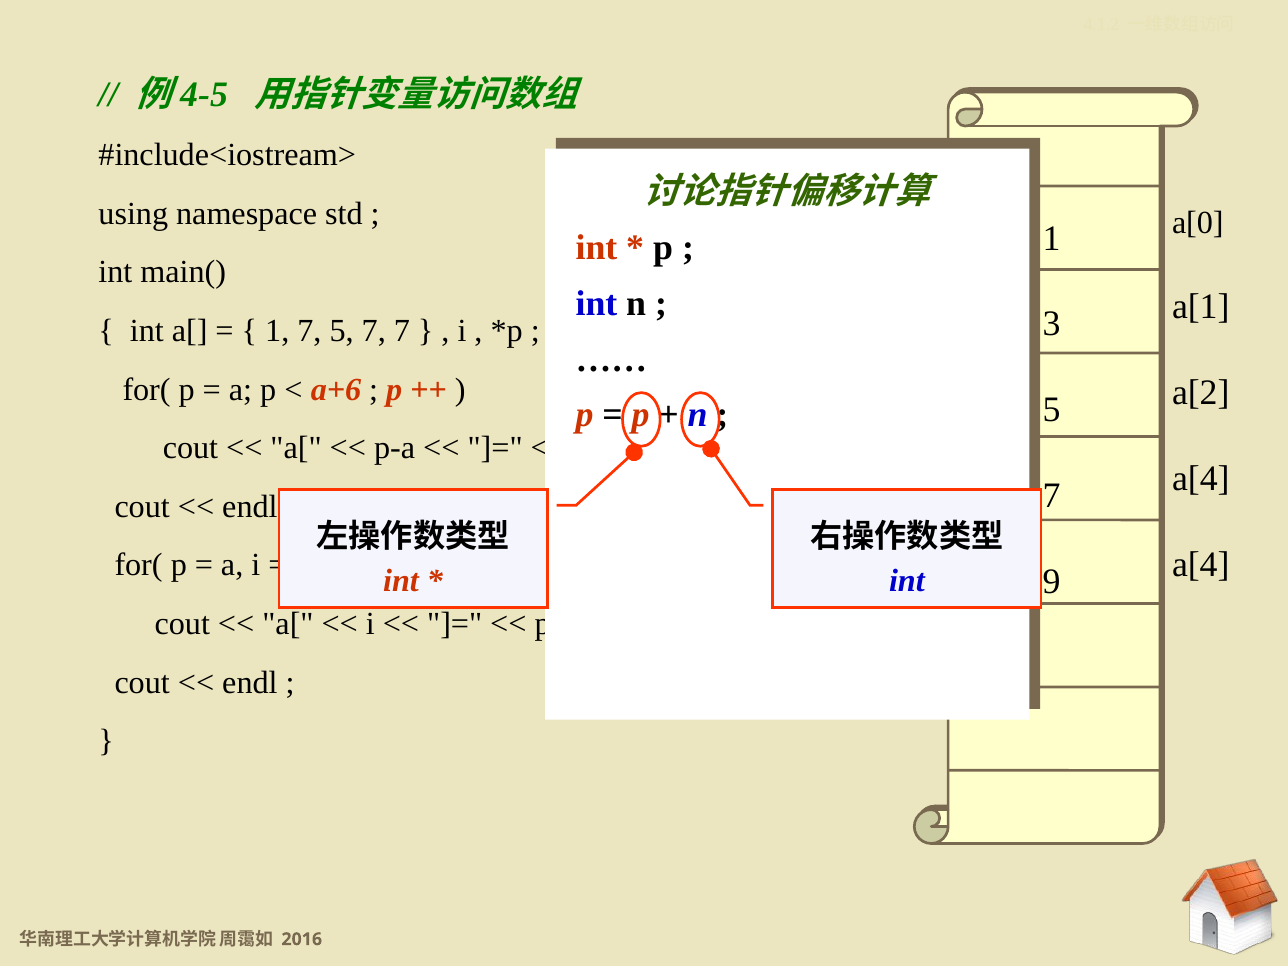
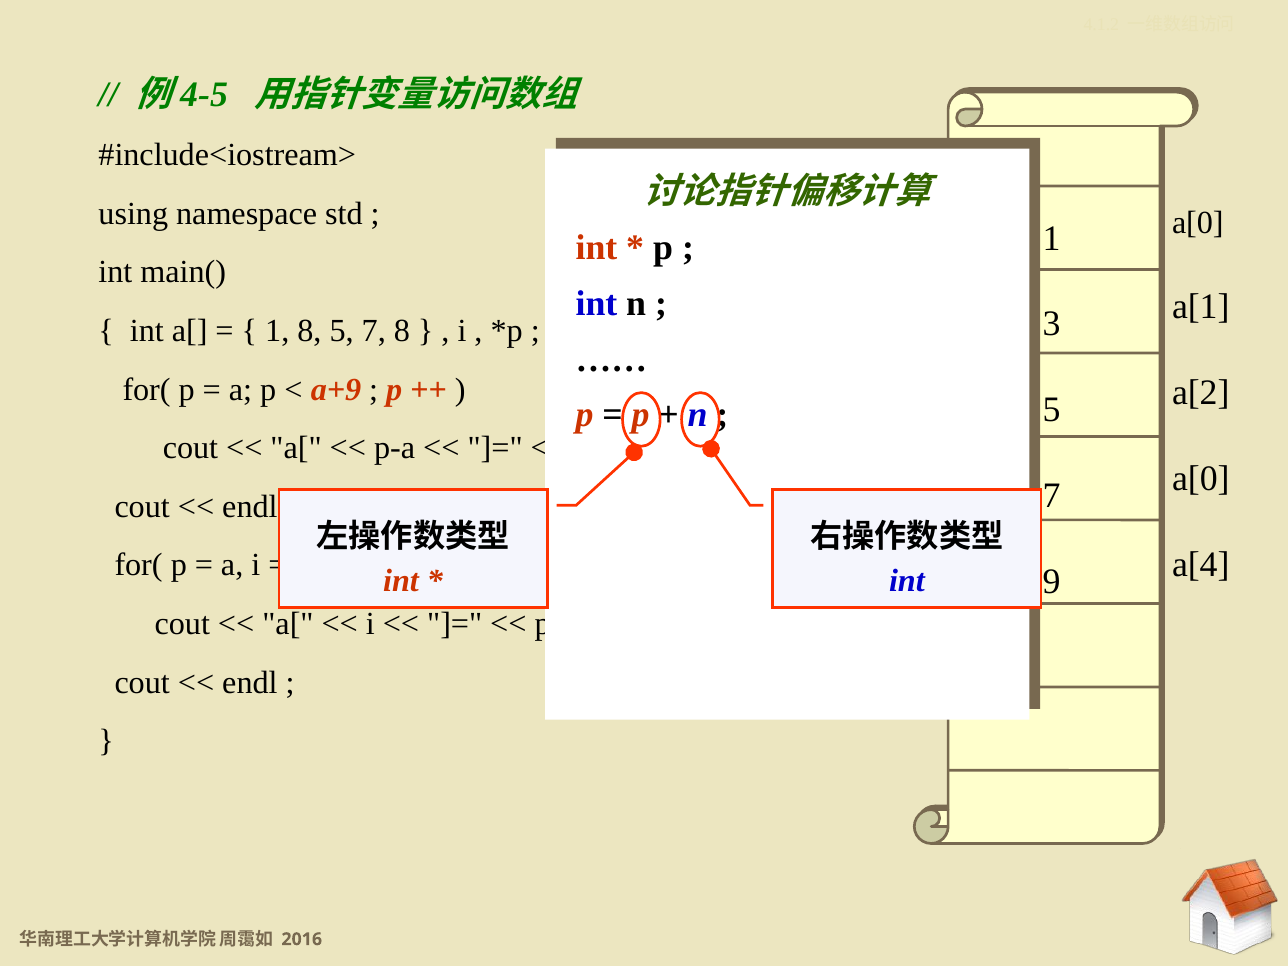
1 7: 7 -> 8
7 7: 7 -> 8
a+6: a+6 -> a+9
a[4 at (1201, 479): a[4 -> a[0
